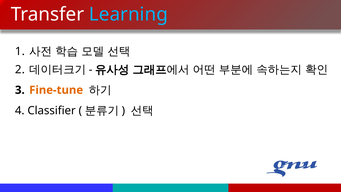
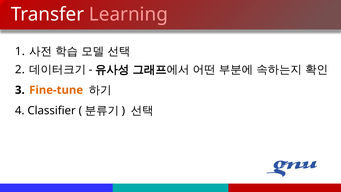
Learning colour: light blue -> pink
